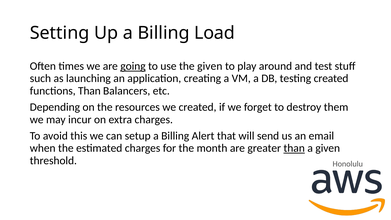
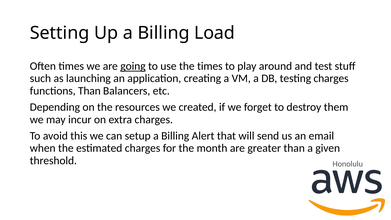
the given: given -> times
testing created: created -> charges
than at (294, 148) underline: present -> none
